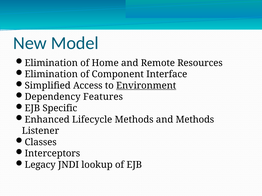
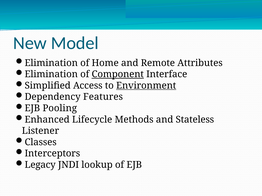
Resources: Resources -> Attributes
Component underline: none -> present
Specific: Specific -> Pooling
and Methods: Methods -> Stateless
